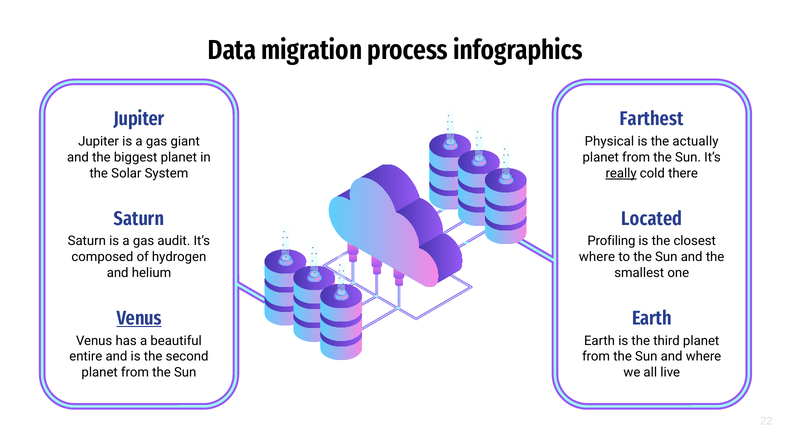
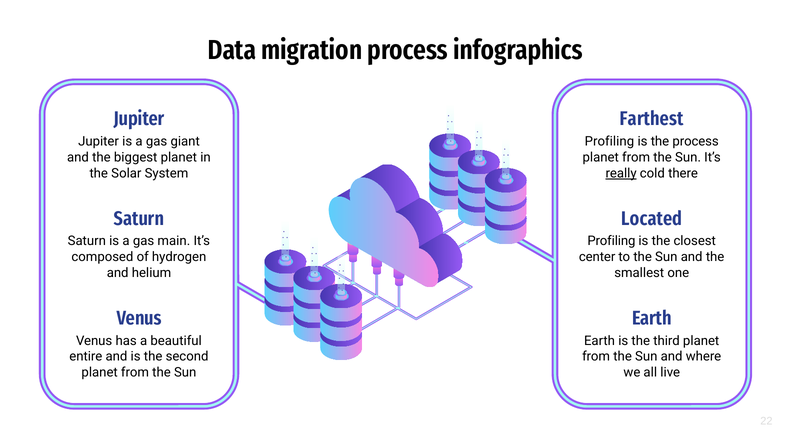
Physical at (609, 142): Physical -> Profiling
the actually: actually -> process
audit: audit -> main
where at (597, 257): where -> center
Venus at (139, 318) underline: present -> none
